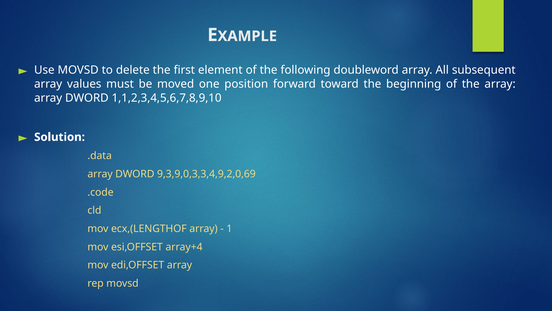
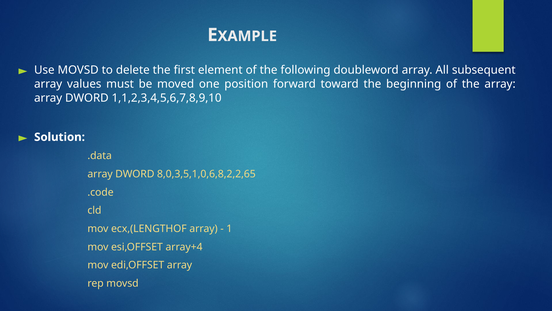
9,3,9,0,3,3,4,9,2,0,69: 9,3,9,0,3,3,4,9,2,0,69 -> 8,0,3,5,1,0,6,8,2,2,65
